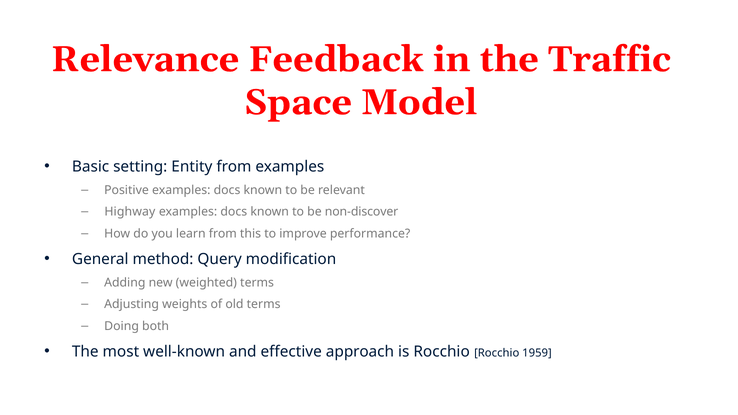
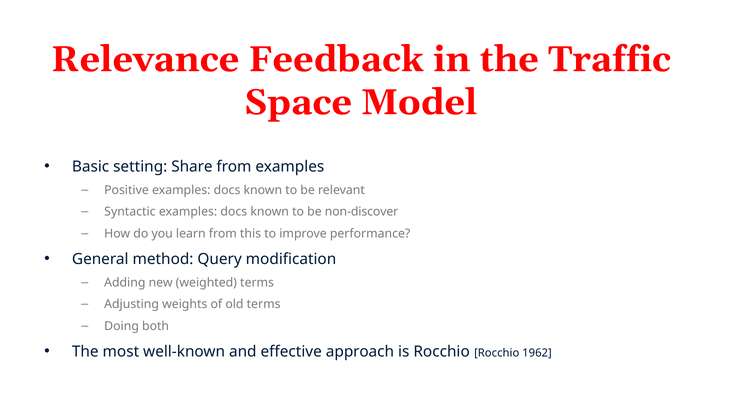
Entity: Entity -> Share
Highway: Highway -> Syntactic
1959: 1959 -> 1962
